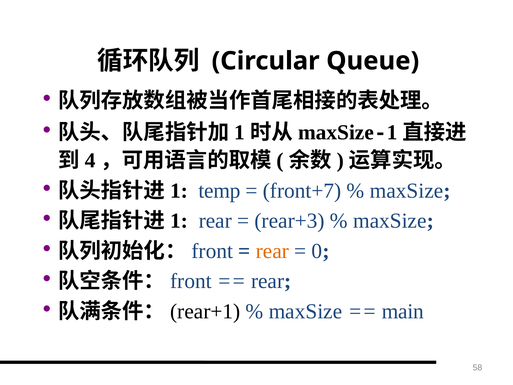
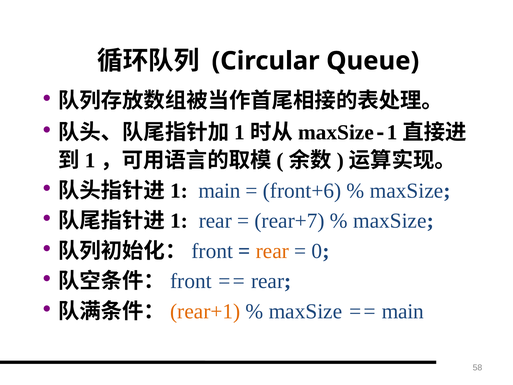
4 at (90, 160): 4 -> 1
temp at (220, 191): temp -> main
front+7: front+7 -> front+6
rear+3: rear+3 -> rear+7
rear+1 colour: black -> orange
